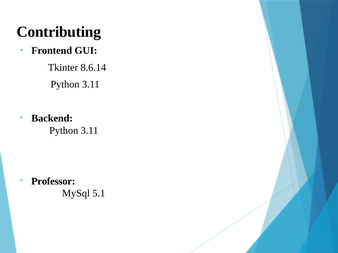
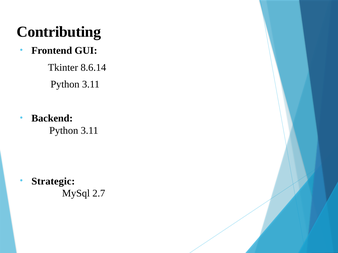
Professor: Professor -> Strategic
5.1: 5.1 -> 2.7
